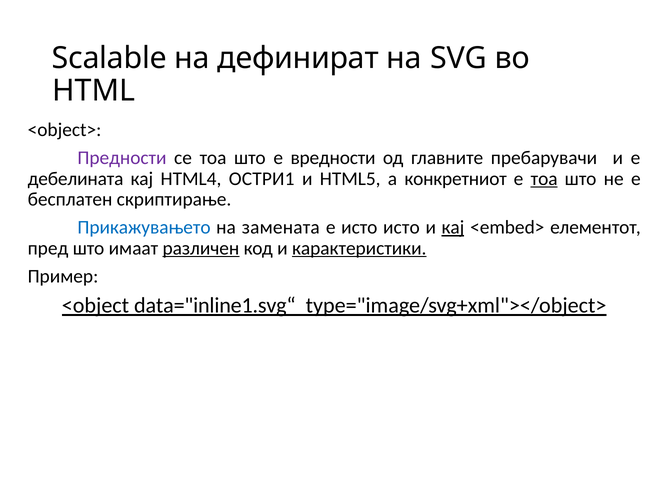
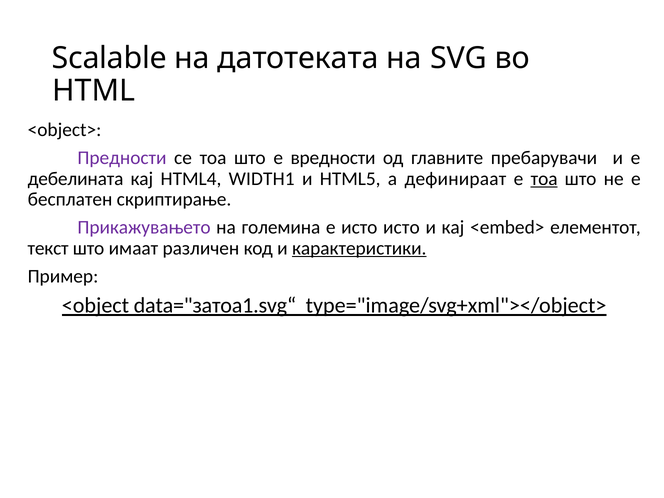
дефинират: дефинират -> датотеката
ОСТРИ1: ОСТРИ1 -> WIDTH1
конкретниот: конкретниот -> дефинираат
Прикажувањето colour: blue -> purple
замената: замената -> големина
кај at (453, 227) underline: present -> none
пред: пред -> текст
различен underline: present -> none
data="inline1.svg“: data="inline1.svg“ -> data="затоа1.svg“
